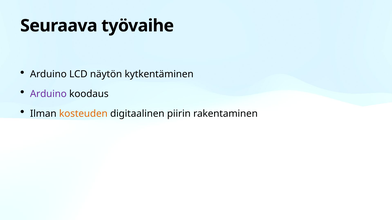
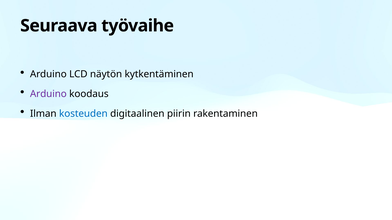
kosteuden colour: orange -> blue
